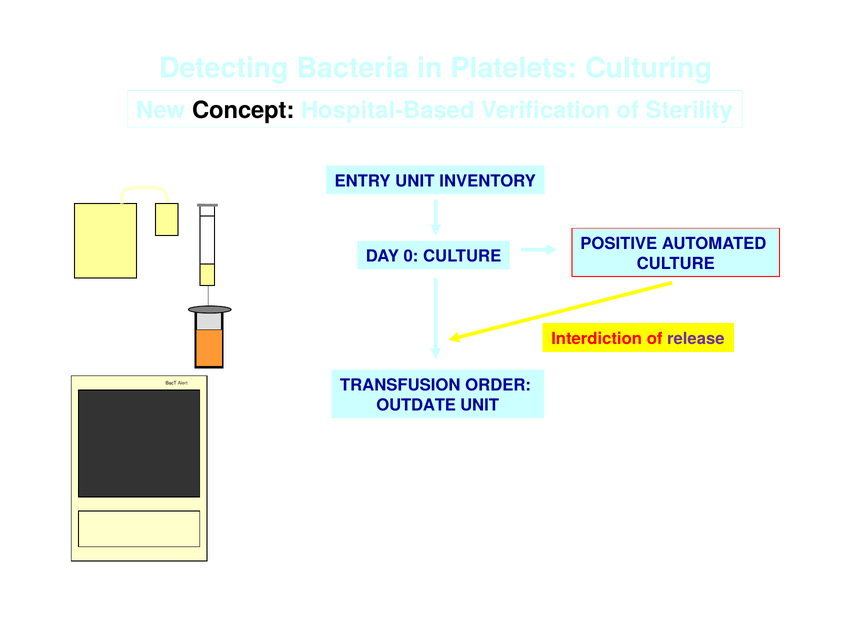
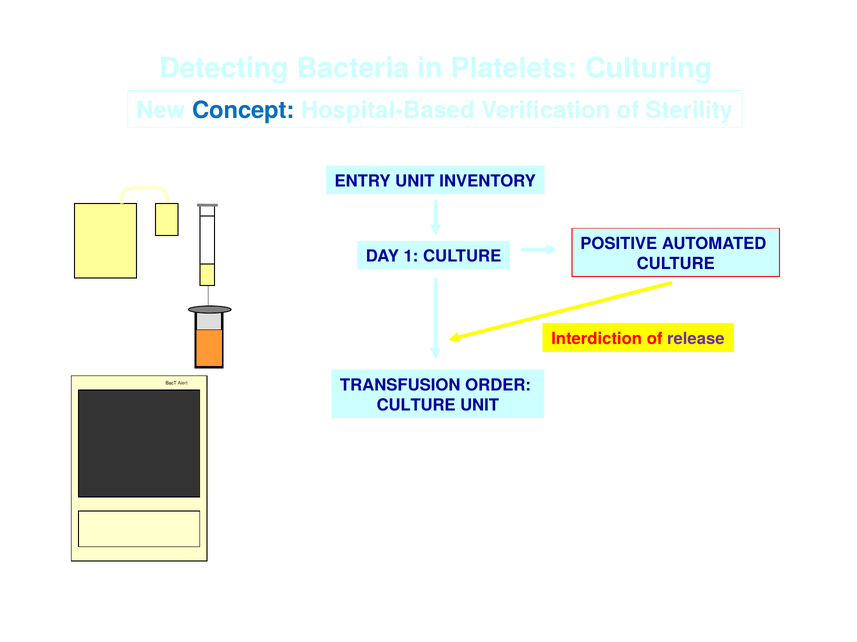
Concept colour: black -> blue
0: 0 -> 1
OUTDATE at (416, 406): OUTDATE -> CULTURE
